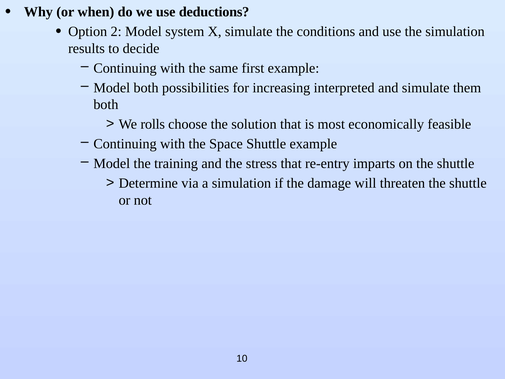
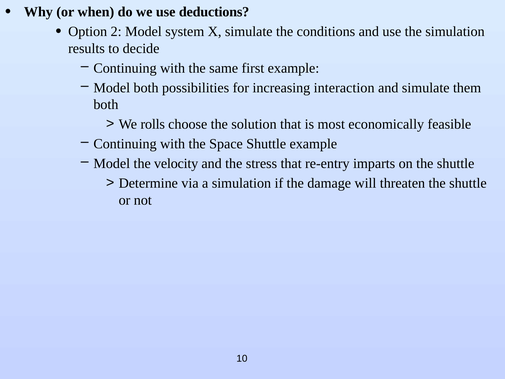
interpreted: interpreted -> interaction
training: training -> velocity
